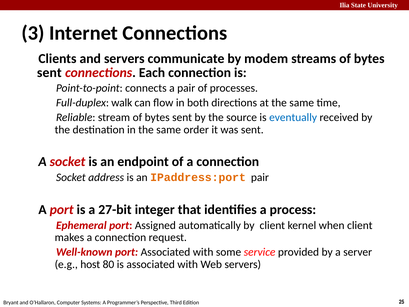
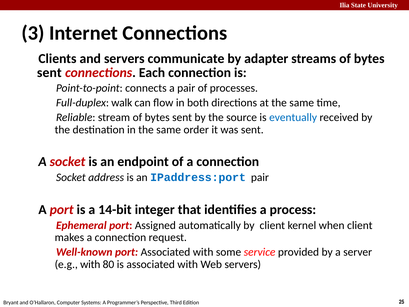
modem: modem -> adapter
IPaddress:port colour: orange -> blue
27-bit: 27-bit -> 14-bit
e.g host: host -> with
